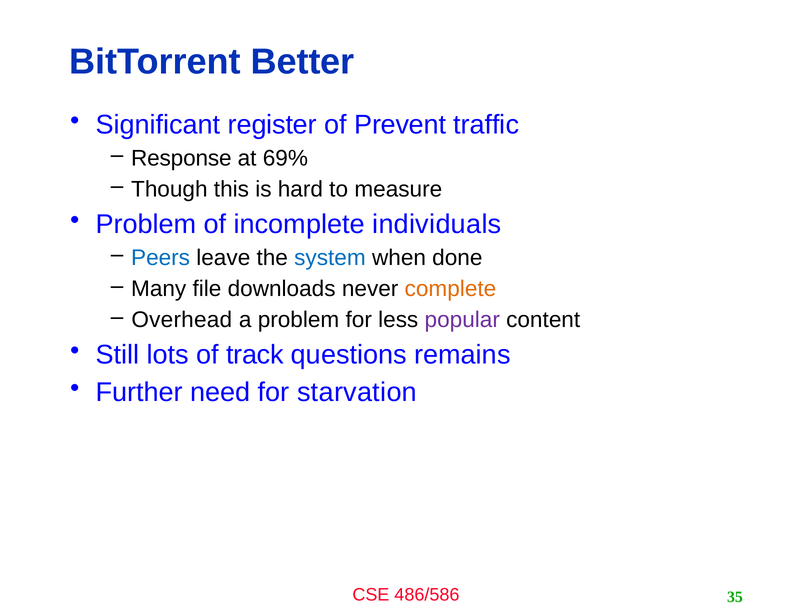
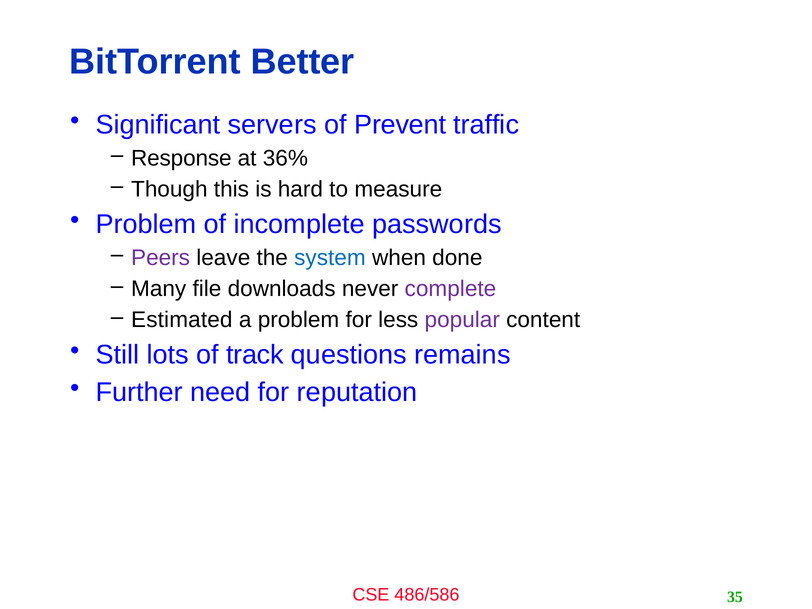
register: register -> servers
69%: 69% -> 36%
individuals: individuals -> passwords
Peers colour: blue -> purple
complete colour: orange -> purple
Overhead: Overhead -> Estimated
starvation: starvation -> reputation
